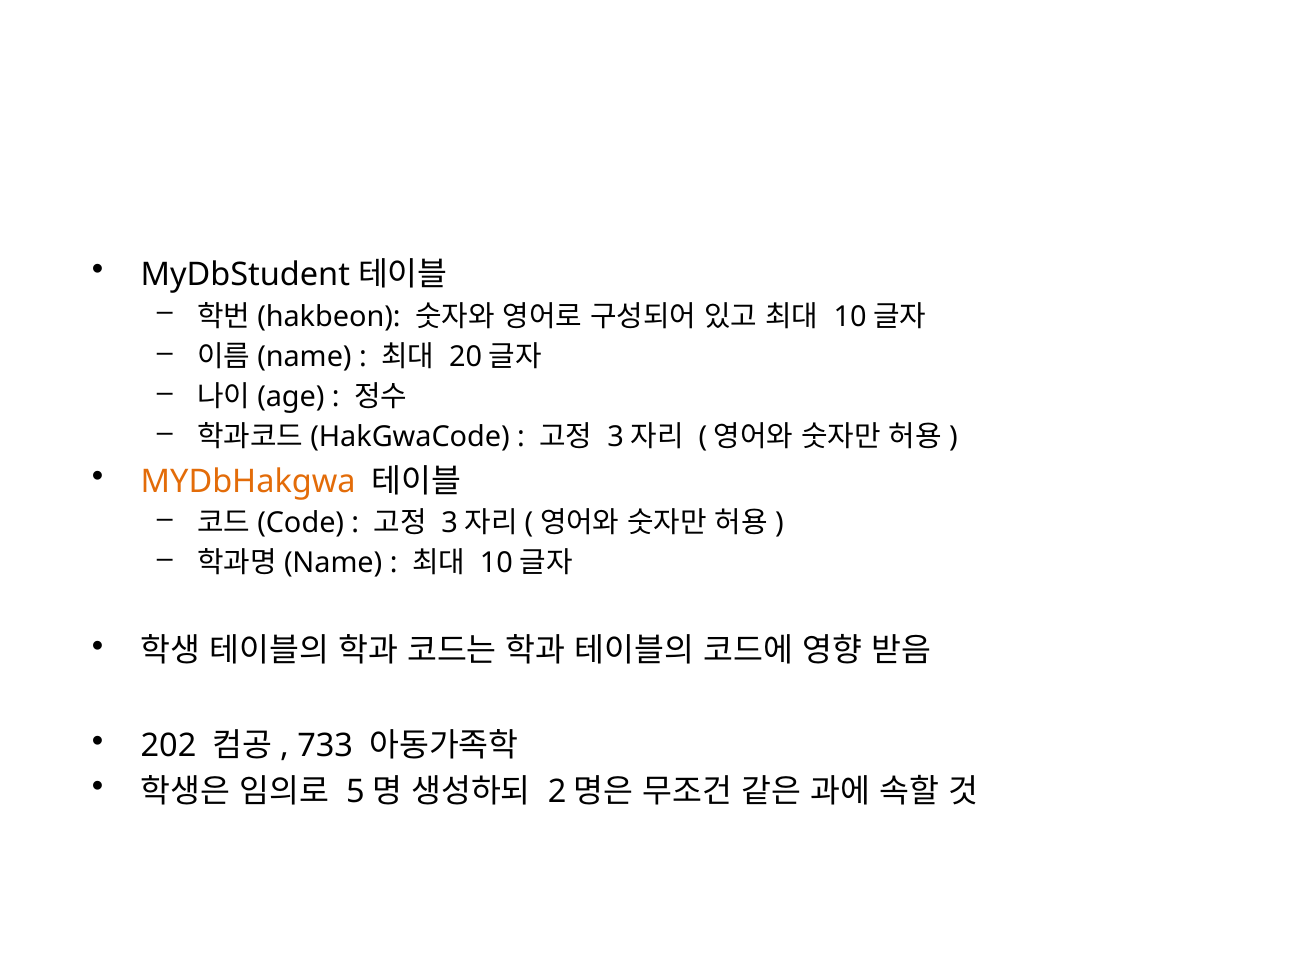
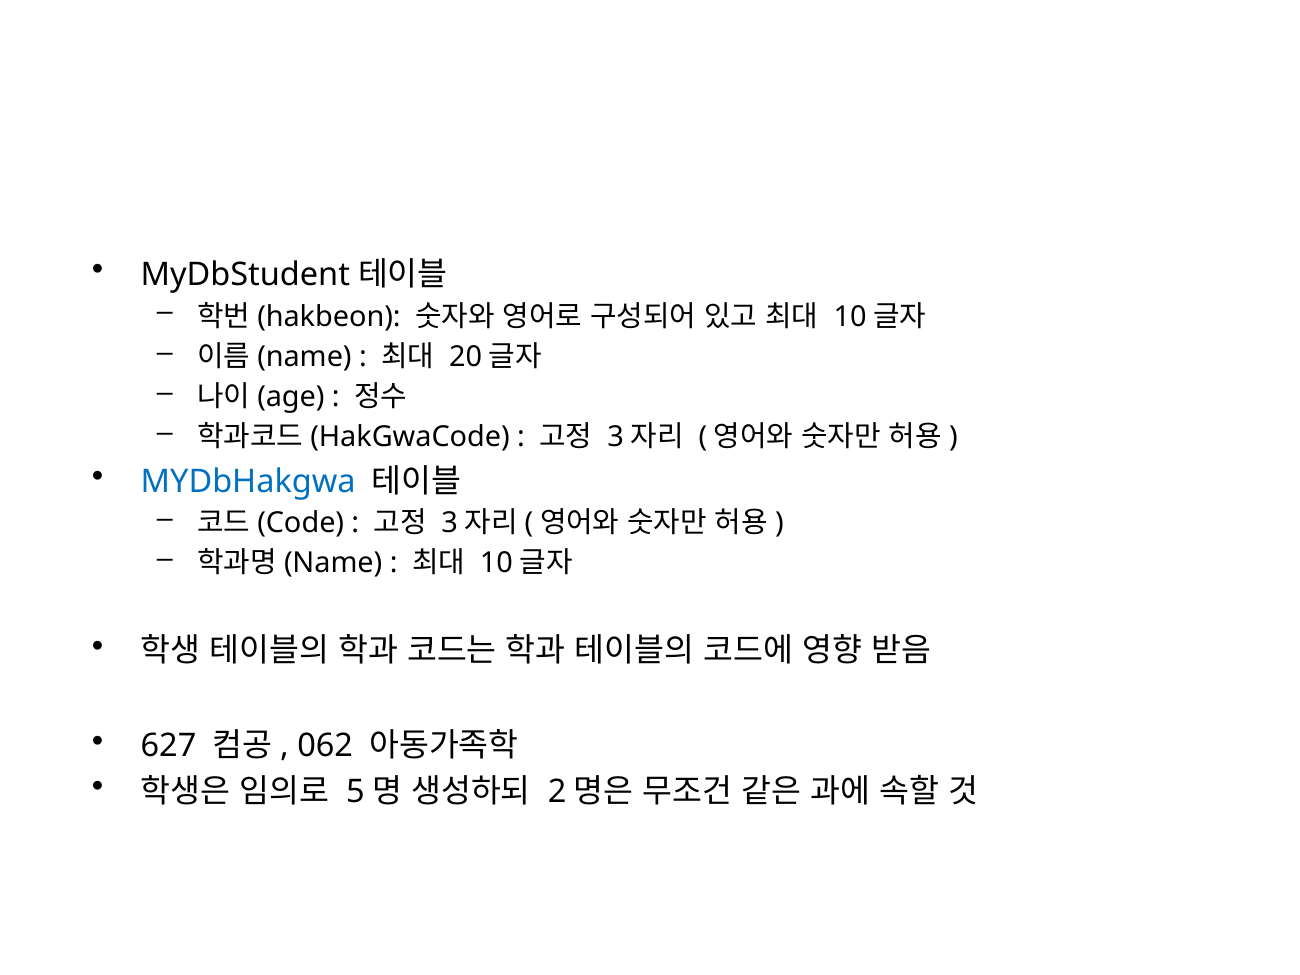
MYDbHakgwa colour: orange -> blue
202: 202 -> 627
733: 733 -> 062
